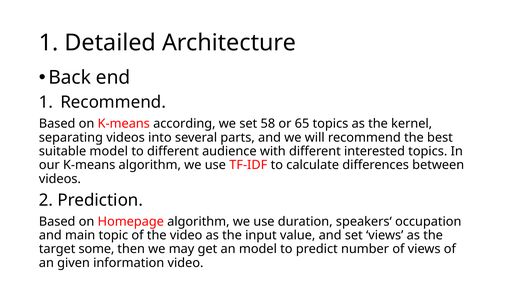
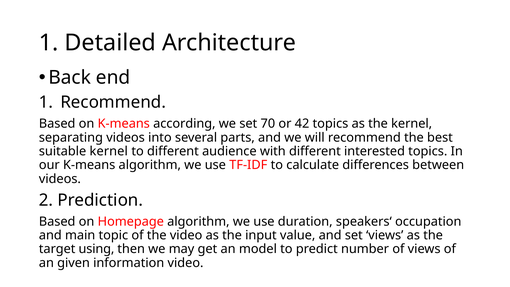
58: 58 -> 70
65: 65 -> 42
suitable model: model -> kernel
some: some -> using
